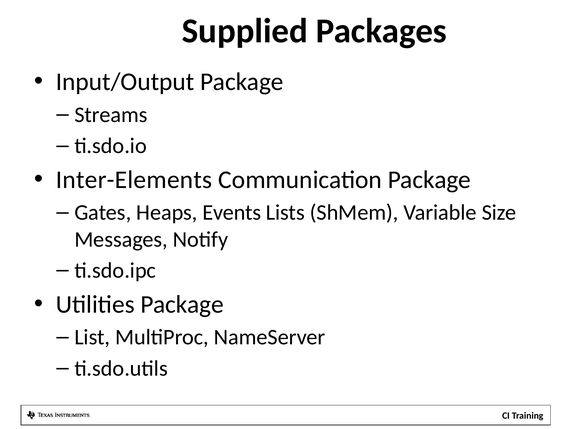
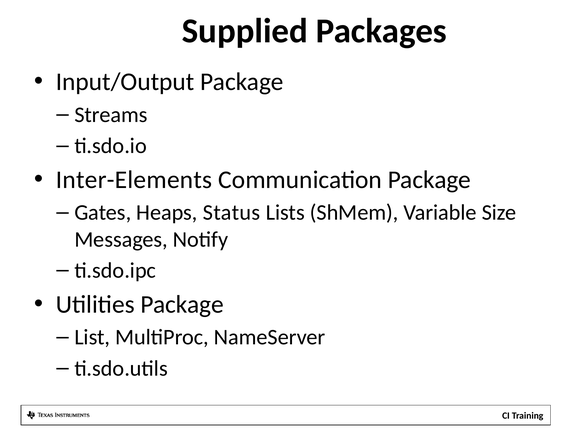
Events: Events -> Status
